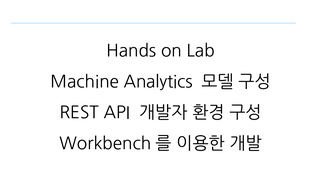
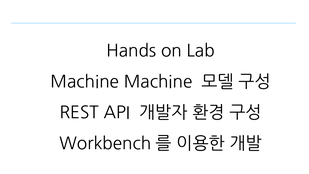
Machine Analytics: Analytics -> Machine
